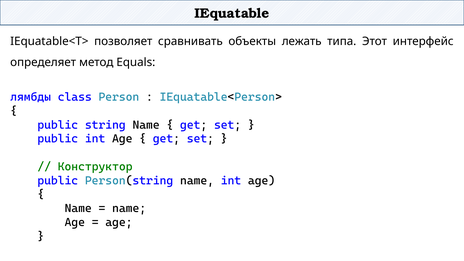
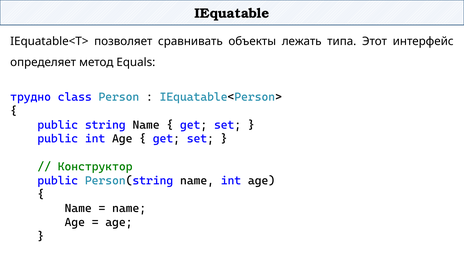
лямбды: лямбды -> трудно
